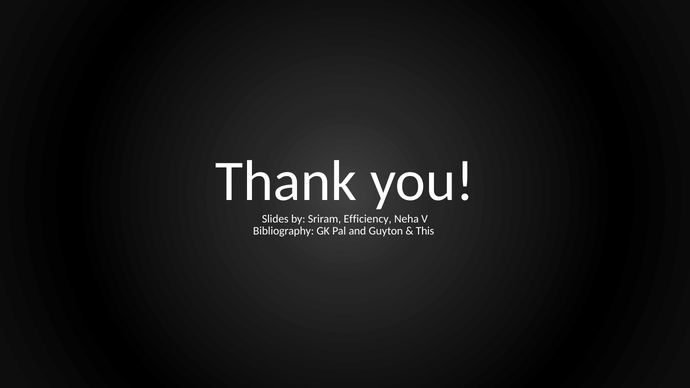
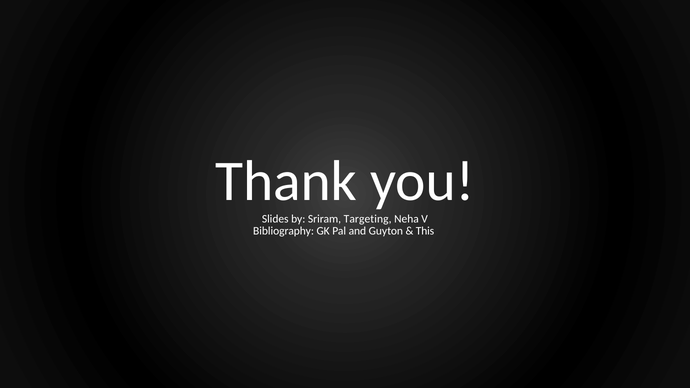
Efficiency: Efficiency -> Targeting
